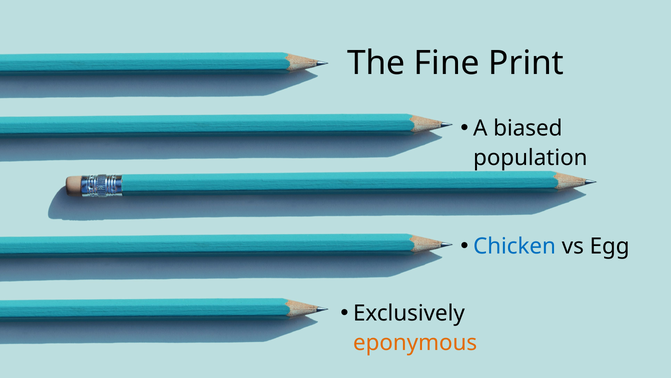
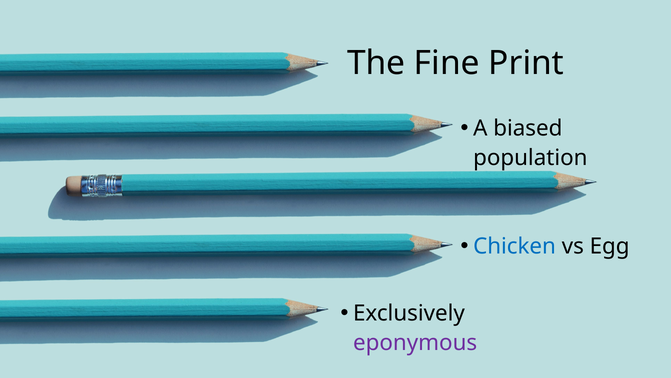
eponymous colour: orange -> purple
